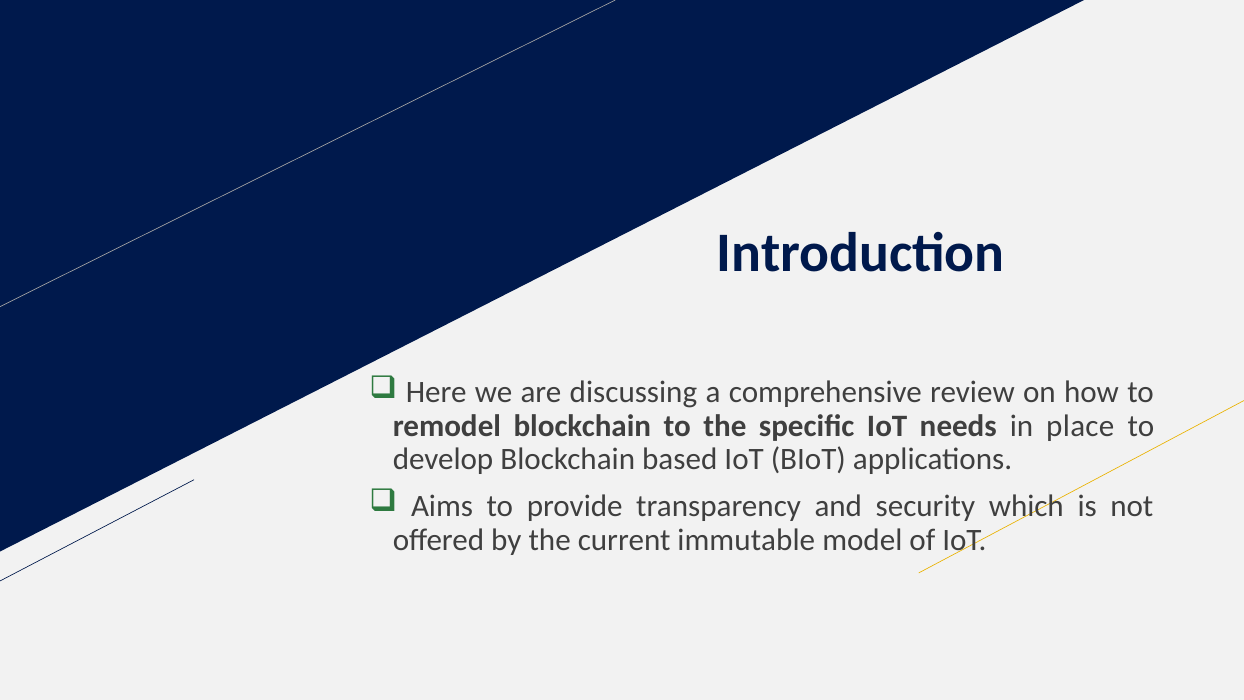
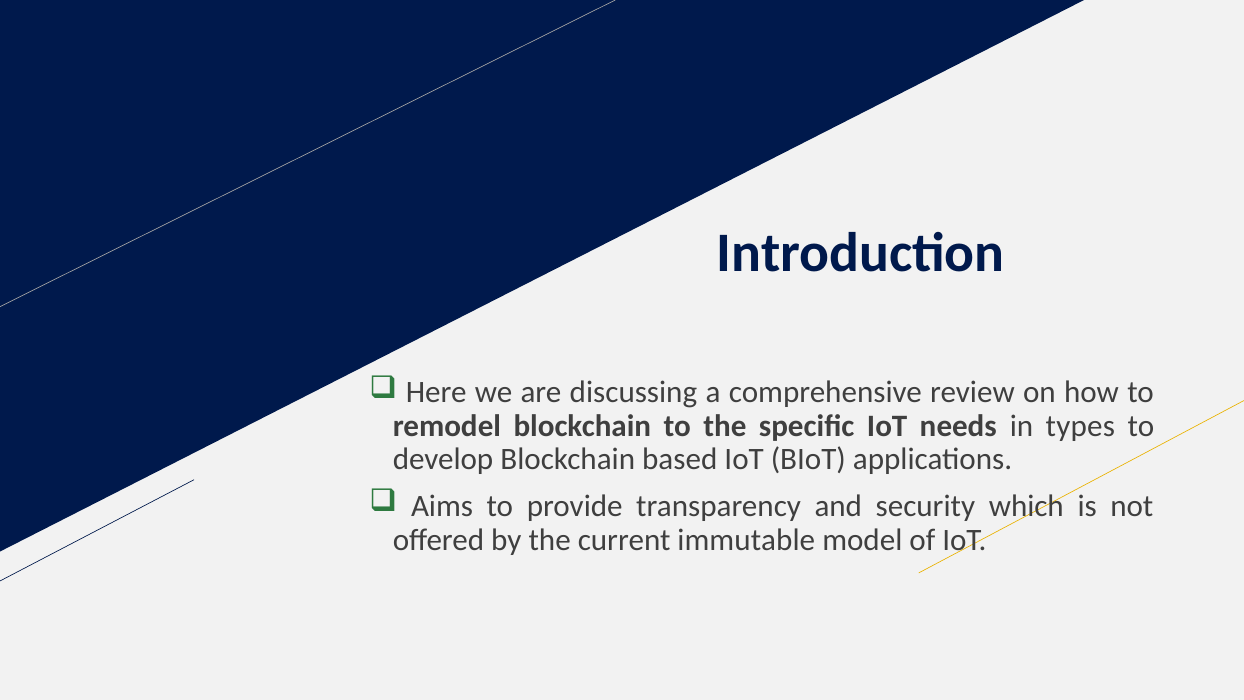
place: place -> types
